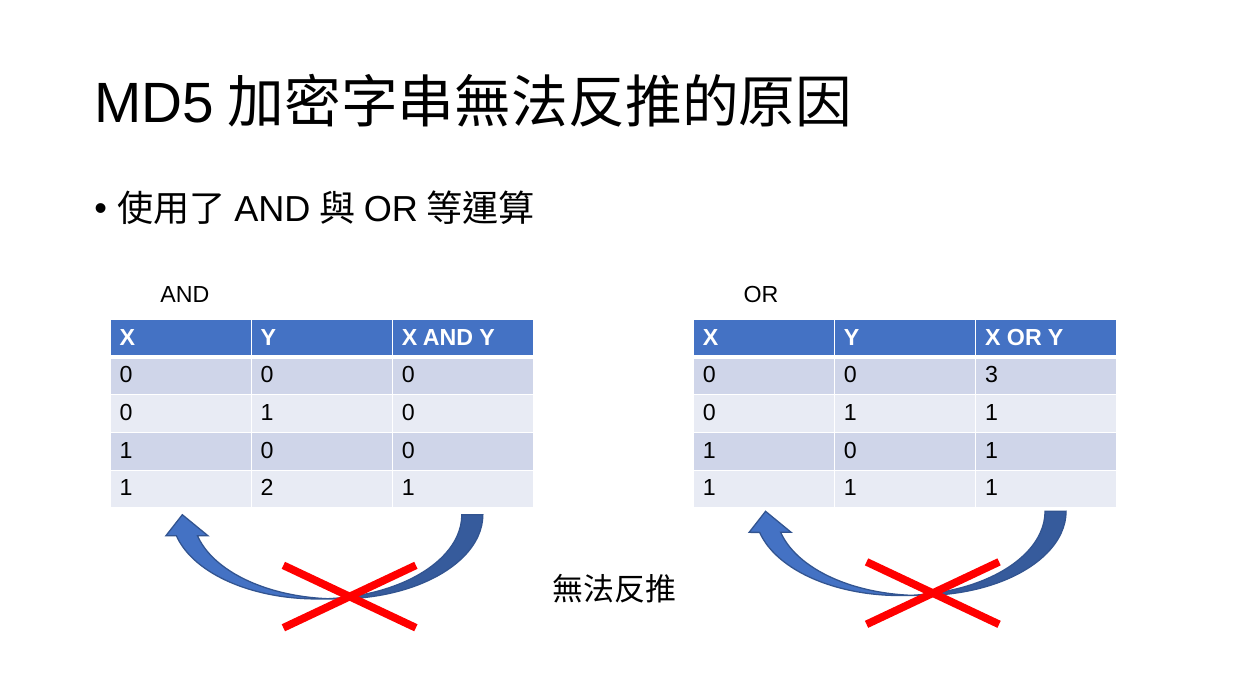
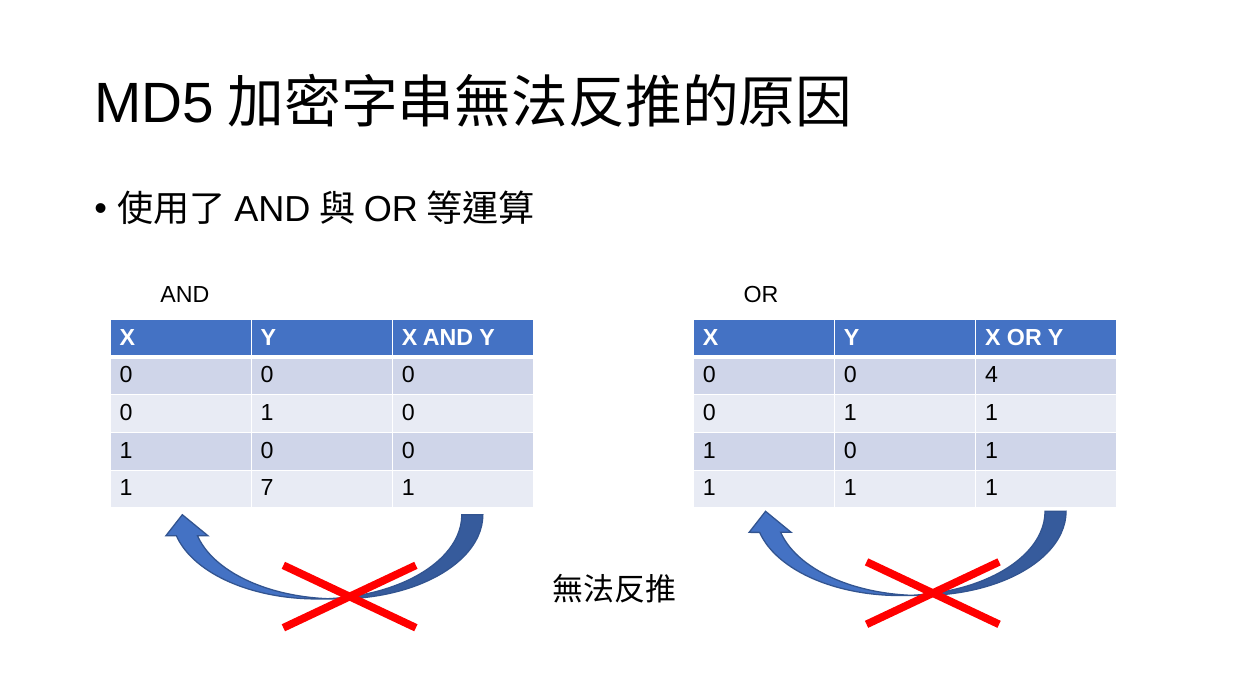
3: 3 -> 4
2: 2 -> 7
